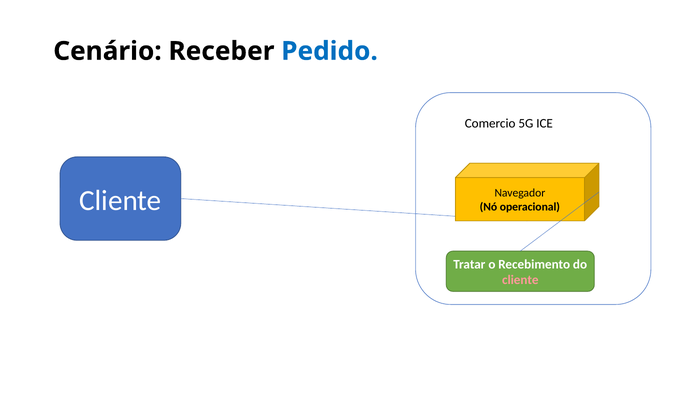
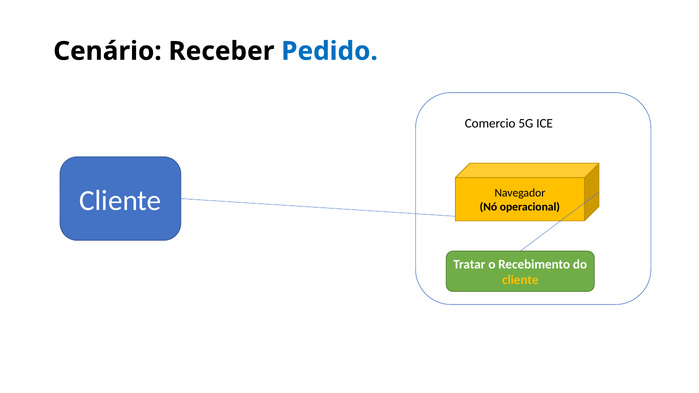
cliente at (520, 280) colour: pink -> yellow
